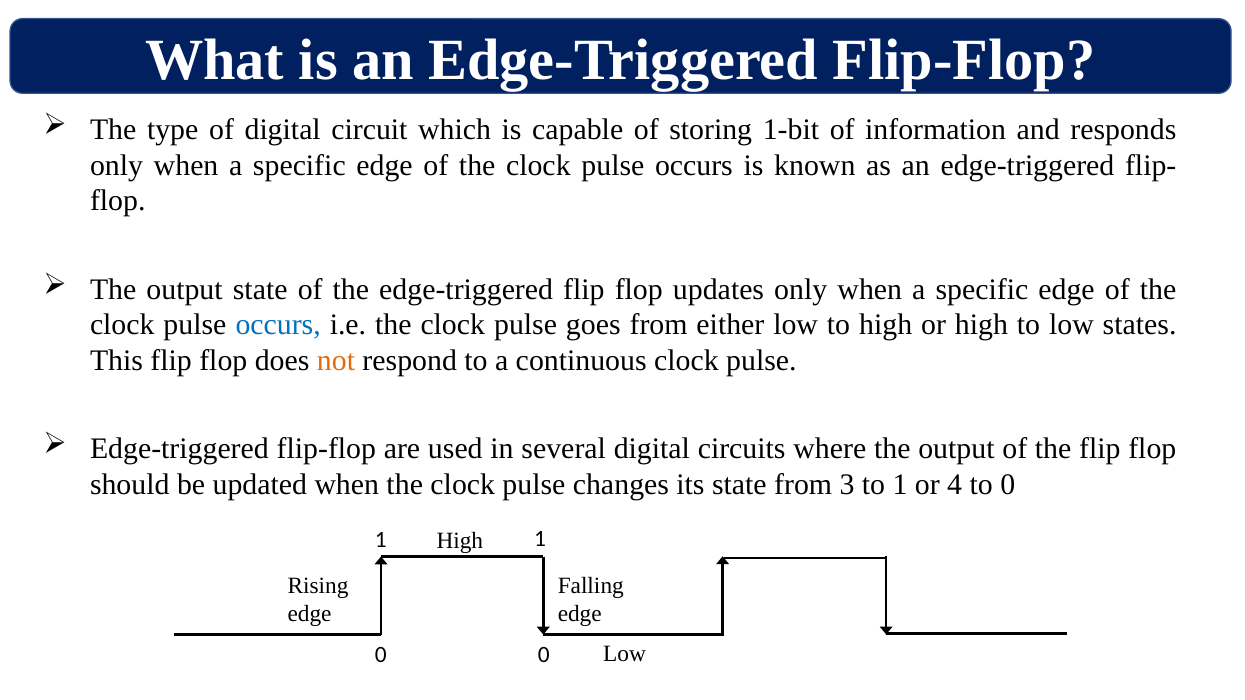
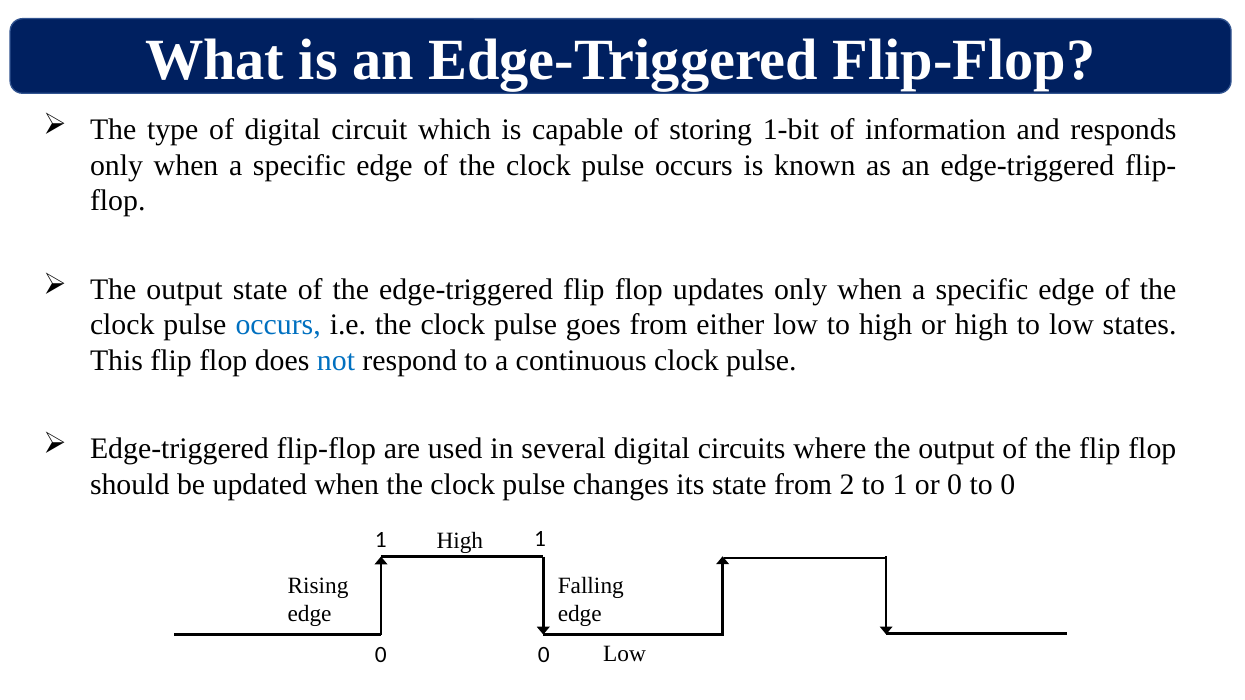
not colour: orange -> blue
3: 3 -> 2
or 4: 4 -> 0
